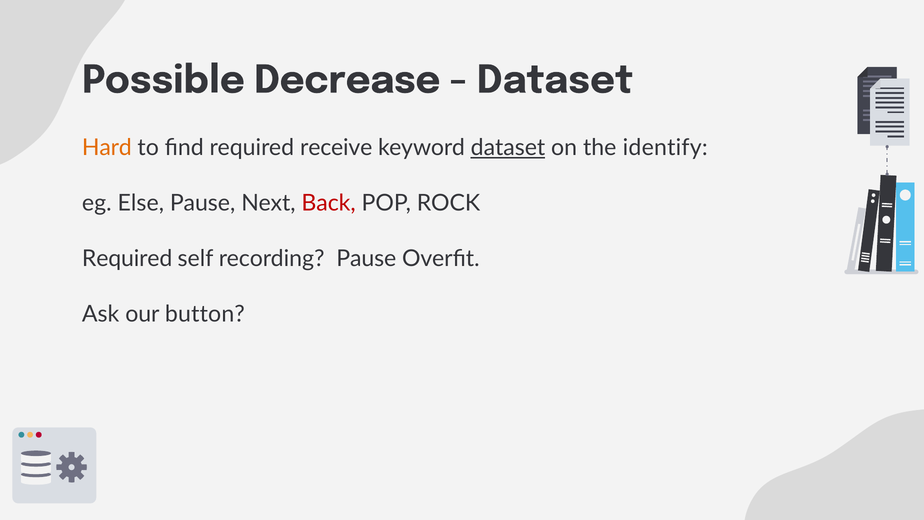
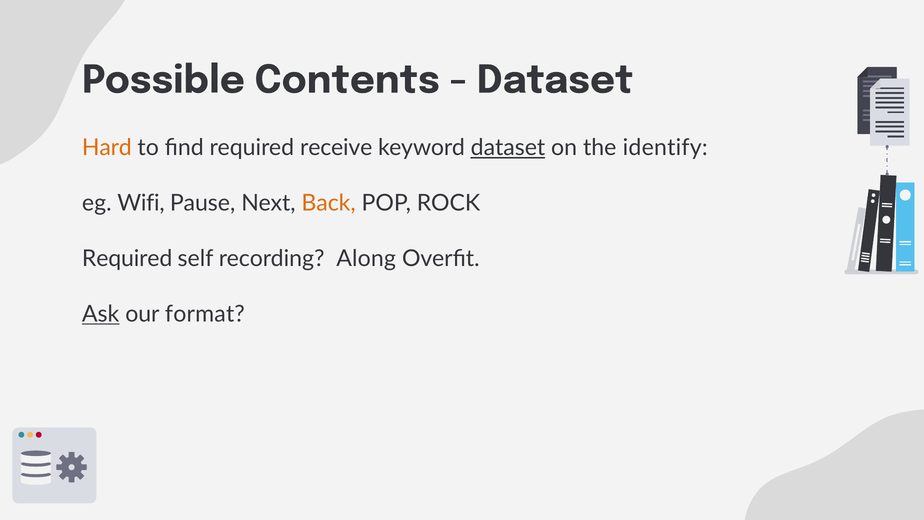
Decrease: Decrease -> Contents
Else: Else -> Wifi
Back colour: red -> orange
recording Pause: Pause -> Along
Ask underline: none -> present
button: button -> format
